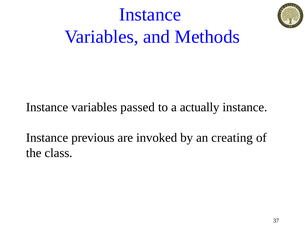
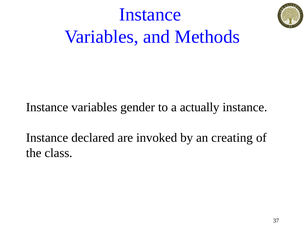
passed: passed -> gender
previous: previous -> declared
